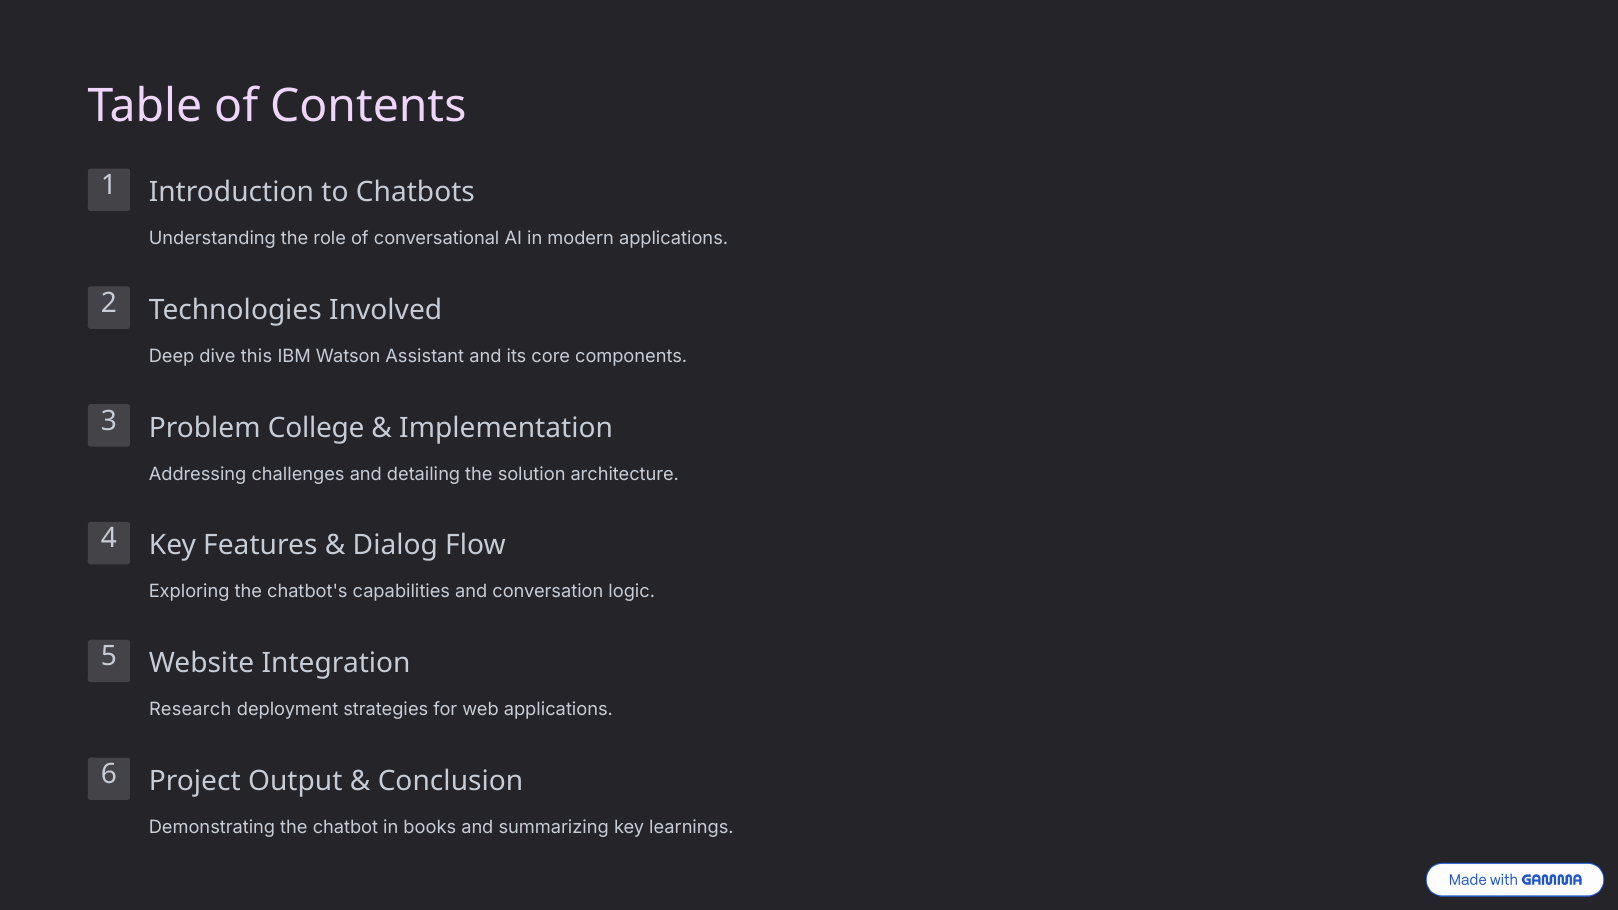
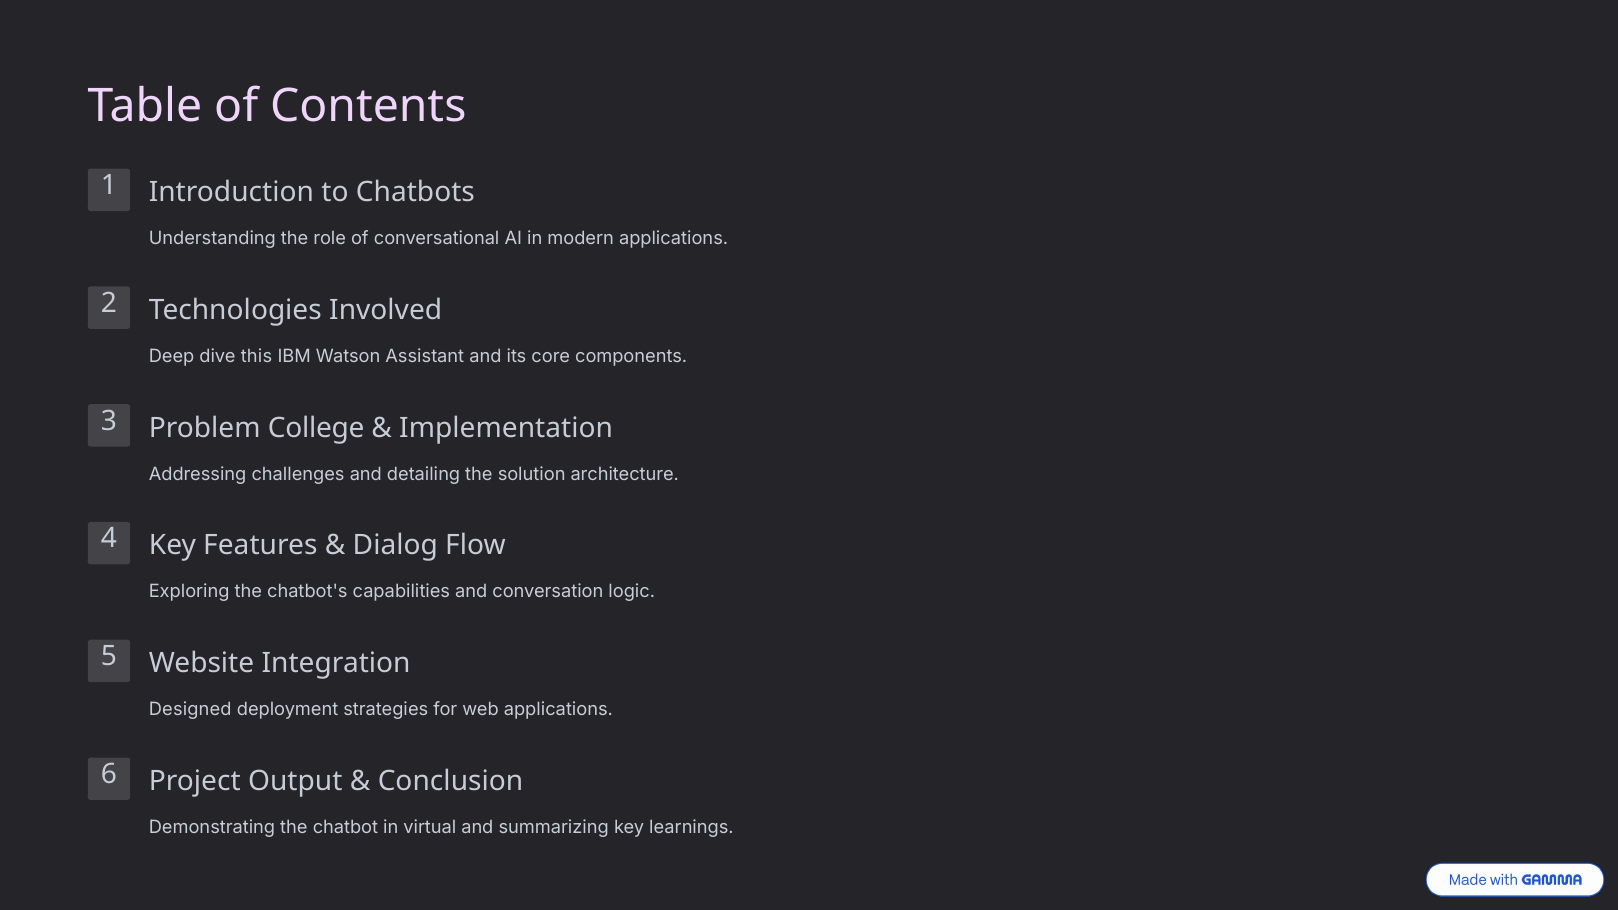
Research: Research -> Designed
books: books -> virtual
